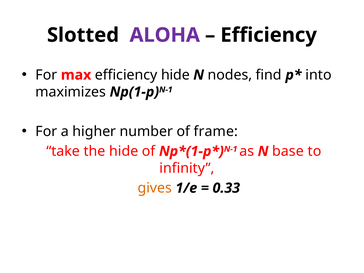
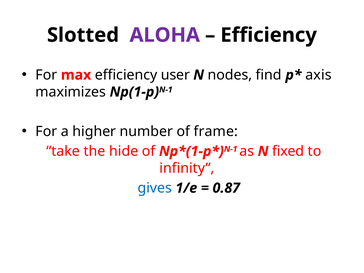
efficiency hide: hide -> user
into: into -> axis
base: base -> fixed
gives colour: orange -> blue
0.33: 0.33 -> 0.87
